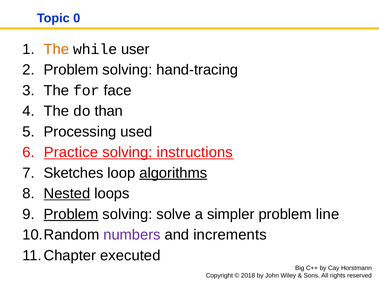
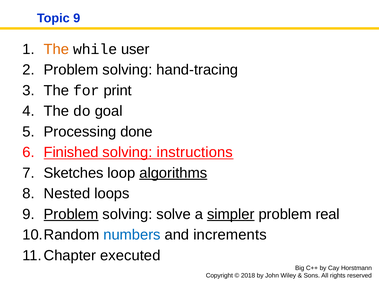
Topic 0: 0 -> 9
face: face -> print
than: than -> goal
used: used -> done
Practice: Practice -> Finished
Nested underline: present -> none
simpler underline: none -> present
line: line -> real
numbers colour: purple -> blue
